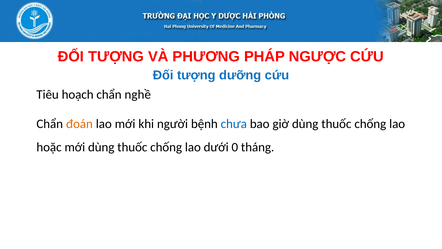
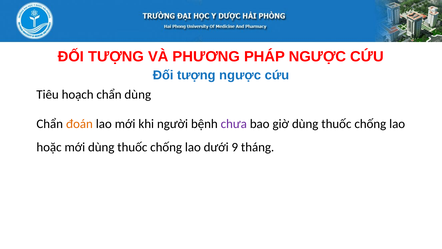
tượng dưỡng: dưỡng -> ngược
chẩn nghề: nghề -> dùng
chưa colour: blue -> purple
0: 0 -> 9
